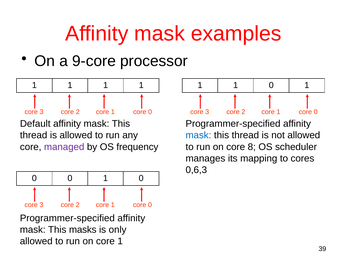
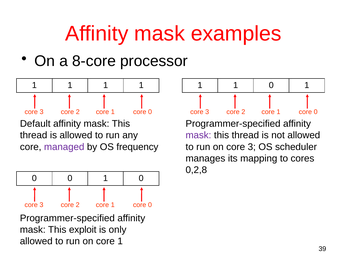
9-core: 9-core -> 8-core
mask at (198, 135) colour: blue -> purple
on core 8: 8 -> 3
0,6,3: 0,6,3 -> 0,2,8
masks: masks -> exploit
